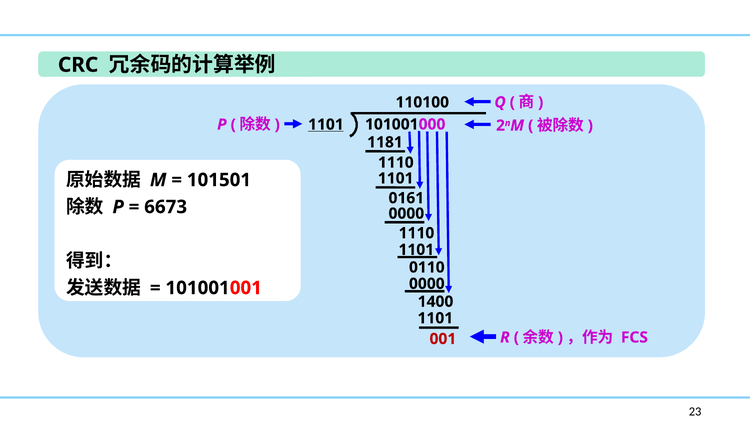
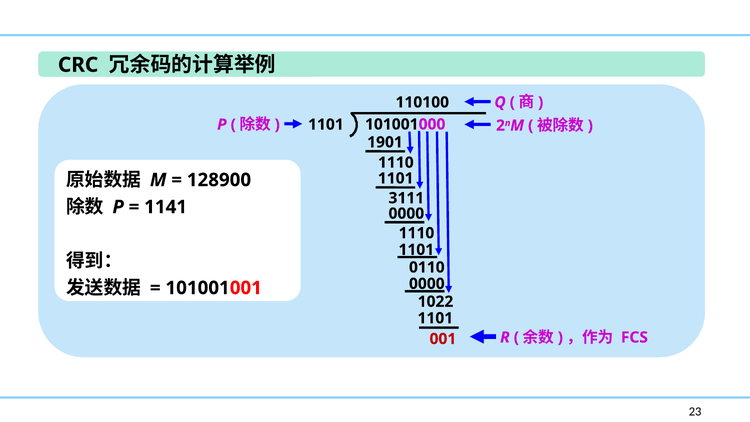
1101 at (326, 125) underline: present -> none
1181: 1181 -> 1901
101501: 101501 -> 128900
0161: 0161 -> 3111
6673: 6673 -> 1141
1400: 1400 -> 1022
